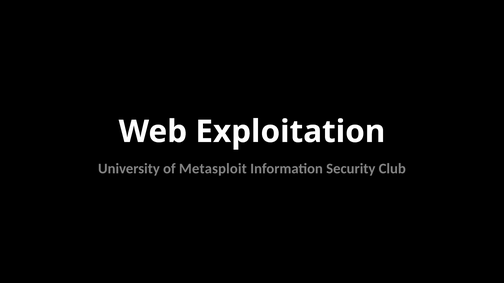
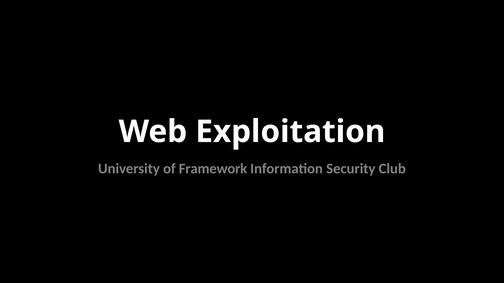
Metasploit: Metasploit -> Framework
